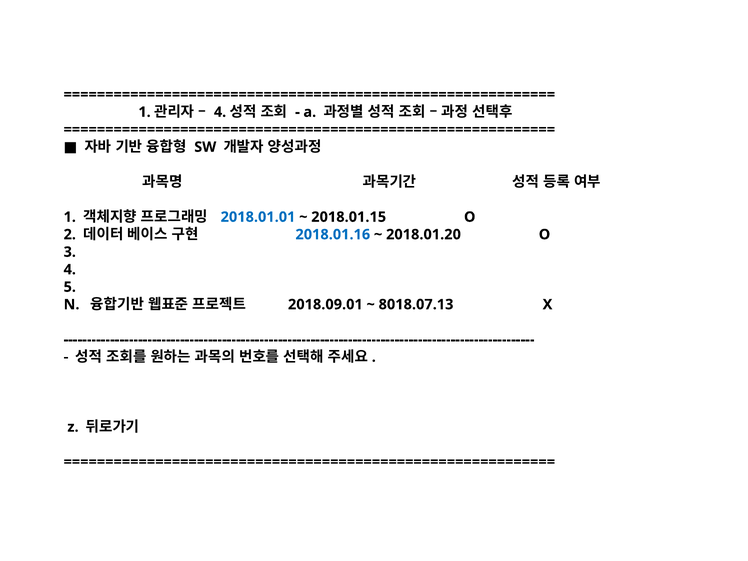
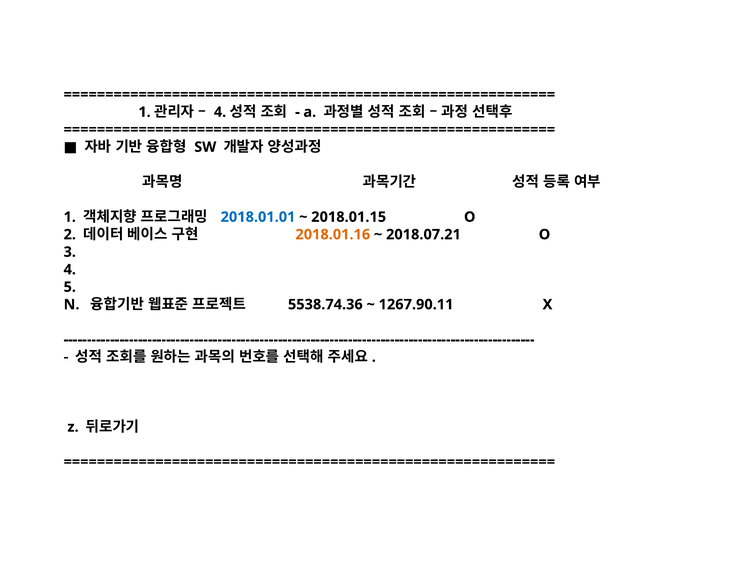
2018.01.16 colour: blue -> orange
2018.01.20: 2018.01.20 -> 2018.07.21
2018.09.01: 2018.09.01 -> 5538.74.36
8018.07.13: 8018.07.13 -> 1267.90.11
